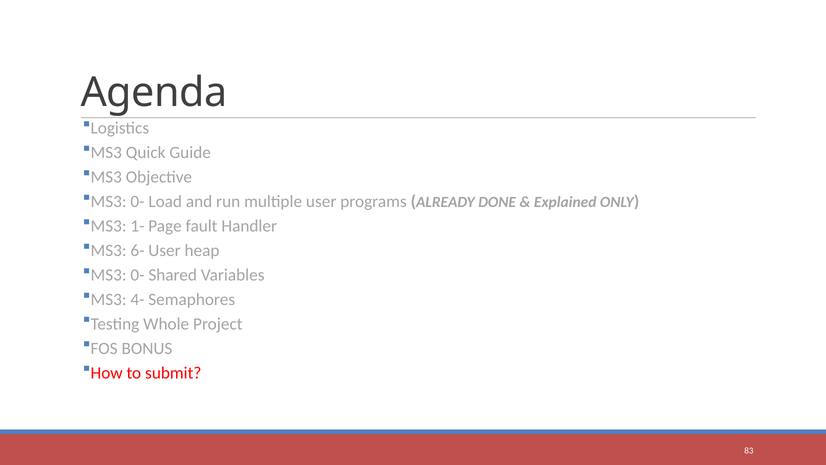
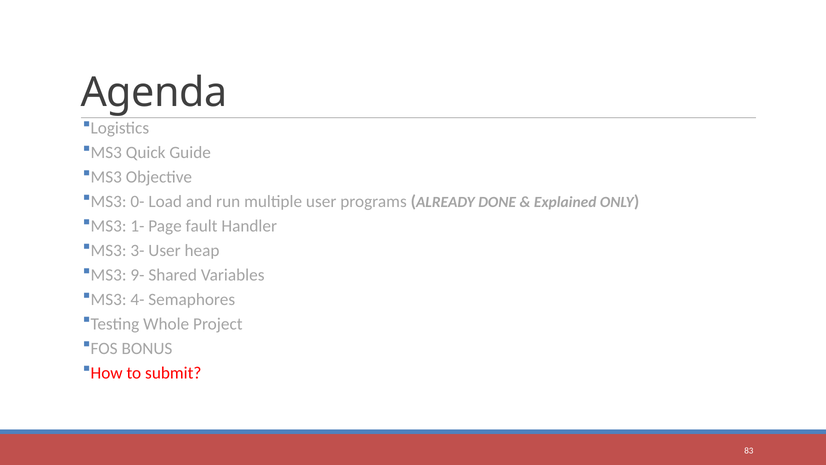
6-: 6- -> 3-
0- at (137, 275): 0- -> 9-
